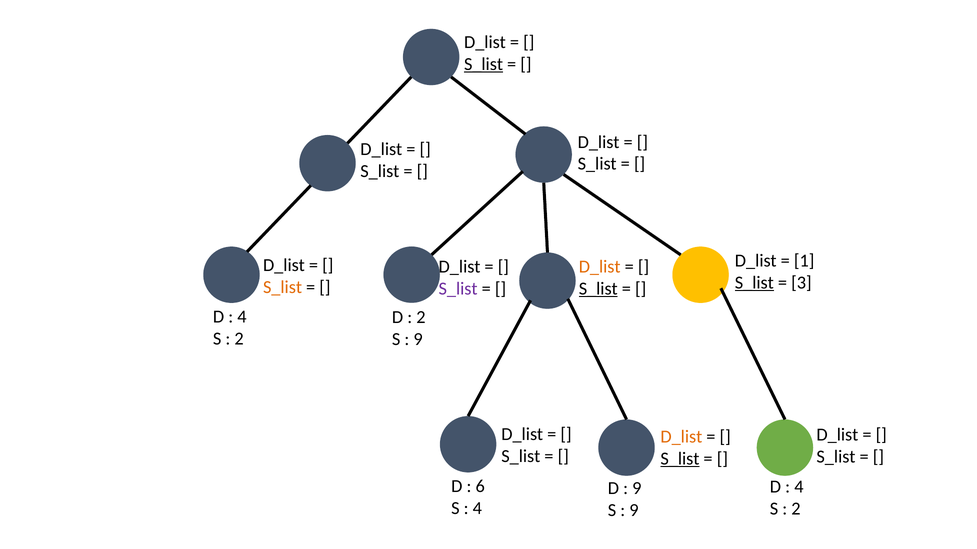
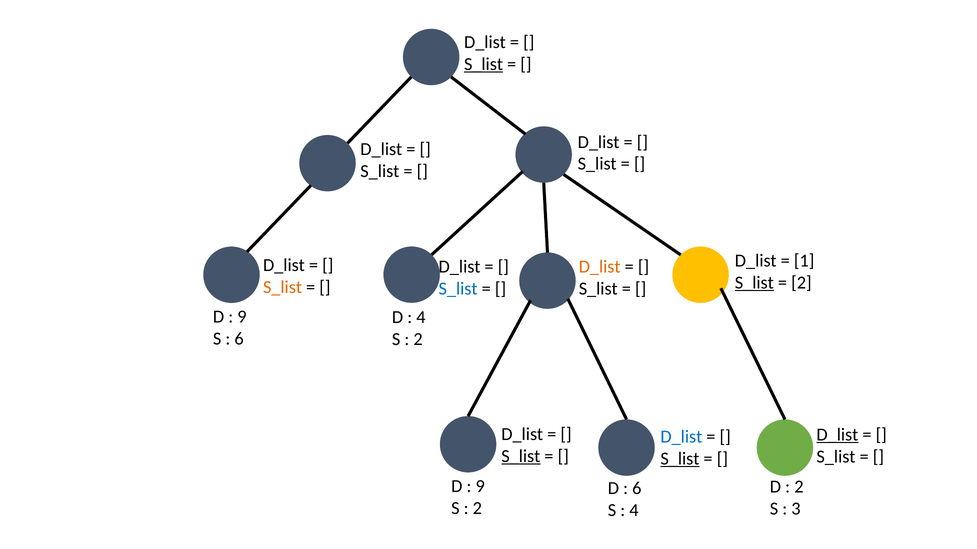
3 at (801, 283): 3 -> 2
S_list at (458, 289) colour: purple -> blue
S_list at (598, 289) underline: present -> none
4 at (242, 317): 4 -> 9
2 at (421, 317): 2 -> 4
2 at (239, 339): 2 -> 6
9 at (418, 339): 9 -> 2
D_list at (837, 435) underline: none -> present
D_list at (681, 437) colour: orange -> blue
S_list at (521, 457) underline: none -> present
6 at (480, 487): 6 -> 9
4 at (799, 487): 4 -> 2
9 at (637, 489): 9 -> 6
4 at (477, 509): 4 -> 2
2 at (796, 509): 2 -> 3
9 at (634, 511): 9 -> 4
